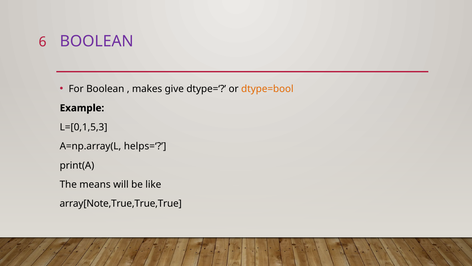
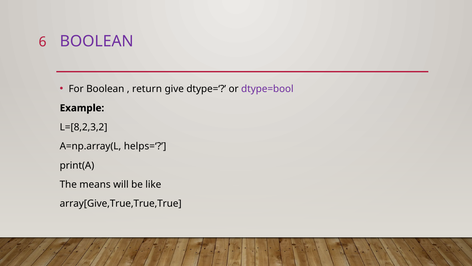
makes: makes -> return
dtype=bool colour: orange -> purple
L=[0,1,5,3: L=[0,1,5,3 -> L=[8,2,3,2
array[Note,True,True,True: array[Note,True,True,True -> array[Give,True,True,True
